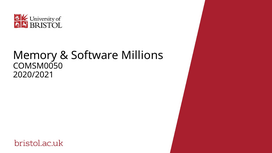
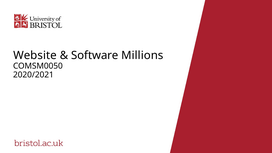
Memory: Memory -> Website
